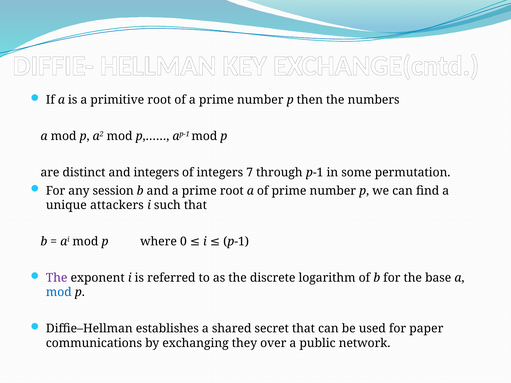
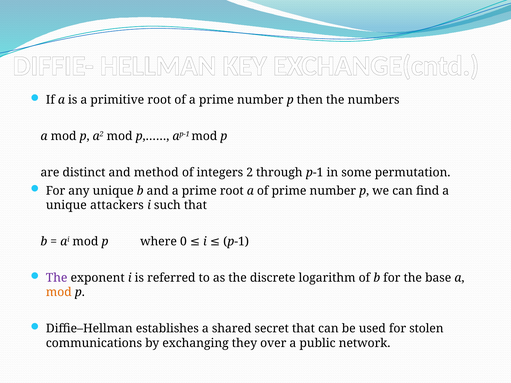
and integers: integers -> method
7: 7 -> 2
any session: session -> unique
mod at (59, 292) colour: blue -> orange
paper: paper -> stolen
